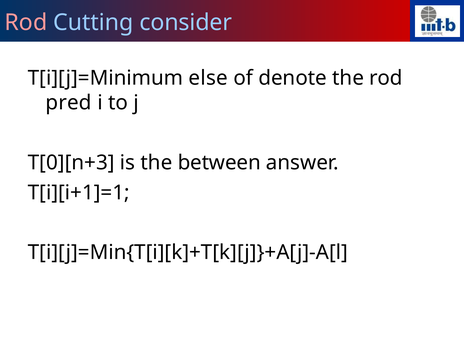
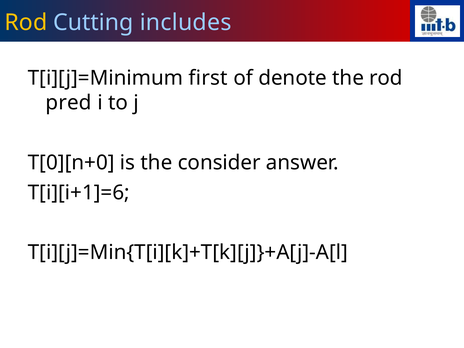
Rod at (26, 22) colour: pink -> yellow
consider: consider -> includes
else: else -> first
T[0][n+3: T[0][n+3 -> T[0][n+0
between: between -> consider
T[i][i+1]=1: T[i][i+1]=1 -> T[i][i+1]=6
